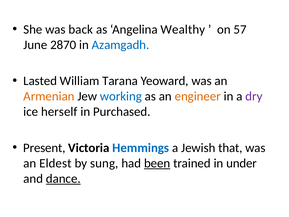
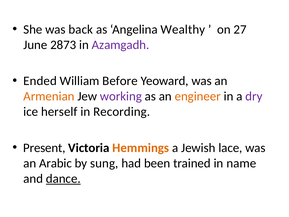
57: 57 -> 27
2870: 2870 -> 2873
Azamgadh colour: blue -> purple
Lasted: Lasted -> Ended
Tarana: Tarana -> Before
working colour: blue -> purple
Purchased: Purchased -> Recording
Hemmings colour: blue -> orange
that: that -> lace
Eldest: Eldest -> Arabic
been underline: present -> none
under: under -> name
